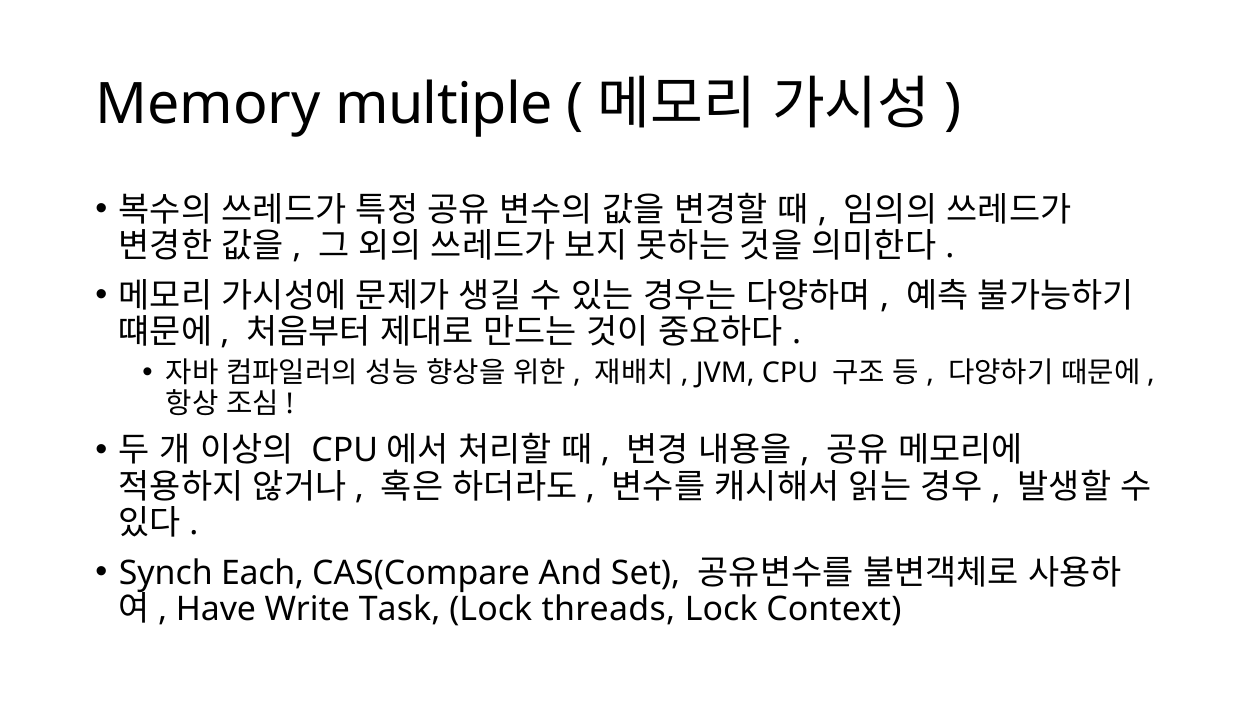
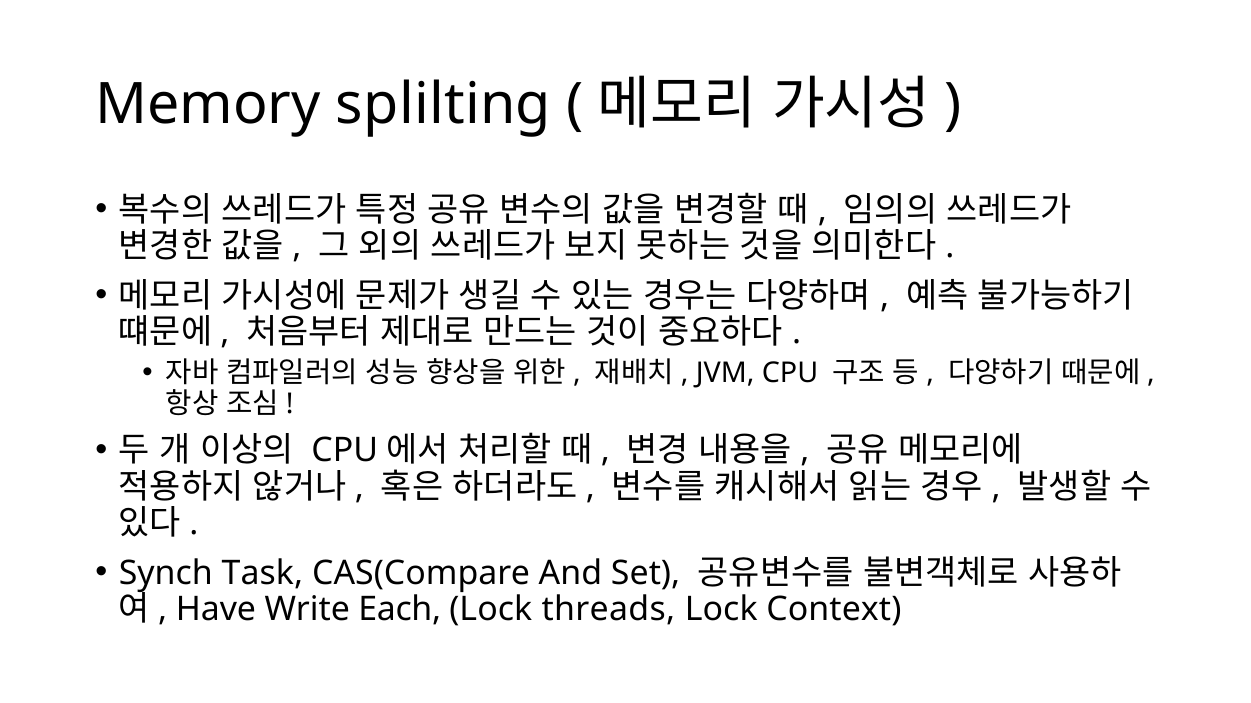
multiple: multiple -> splilting
Each: Each -> Task
Task: Task -> Each
